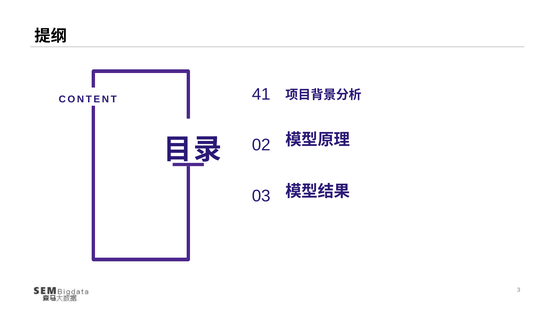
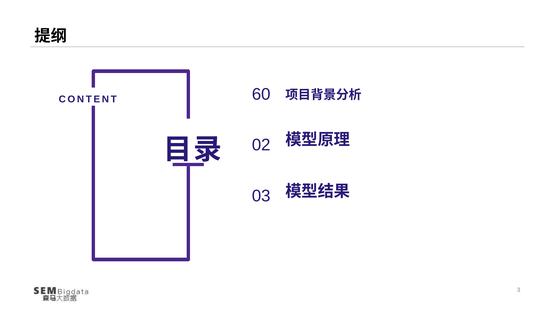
41: 41 -> 60
